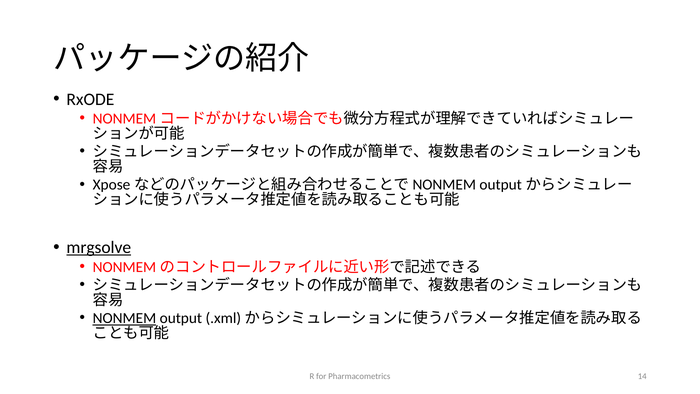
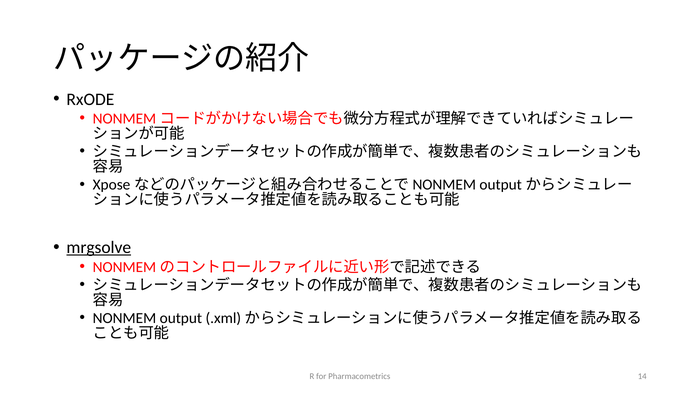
NONMEM underline: present -> none
